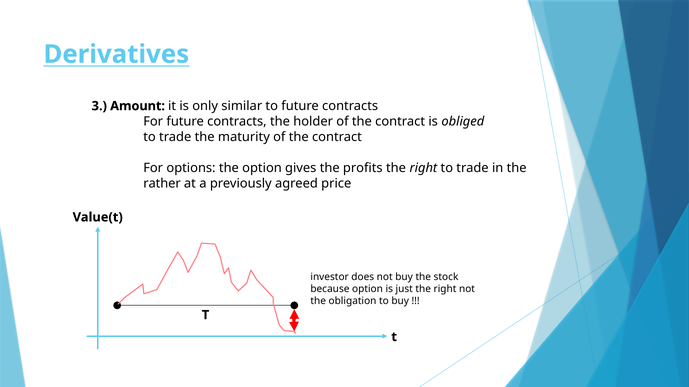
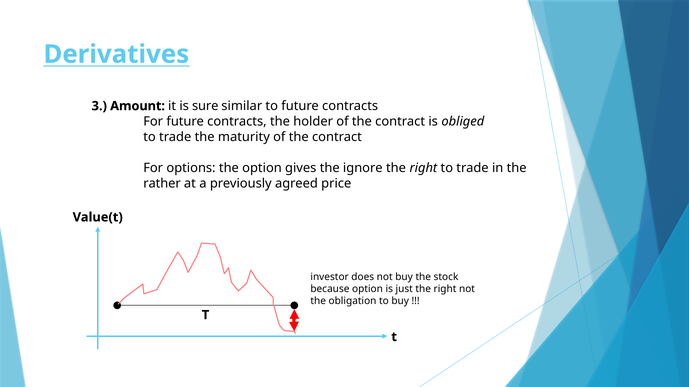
only: only -> sure
profits: profits -> ignore
